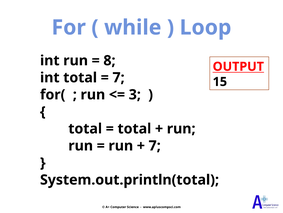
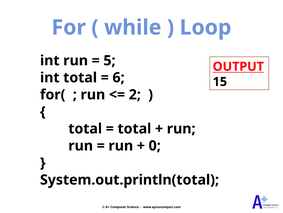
8: 8 -> 5
7 at (119, 77): 7 -> 6
3: 3 -> 2
7 at (155, 145): 7 -> 0
